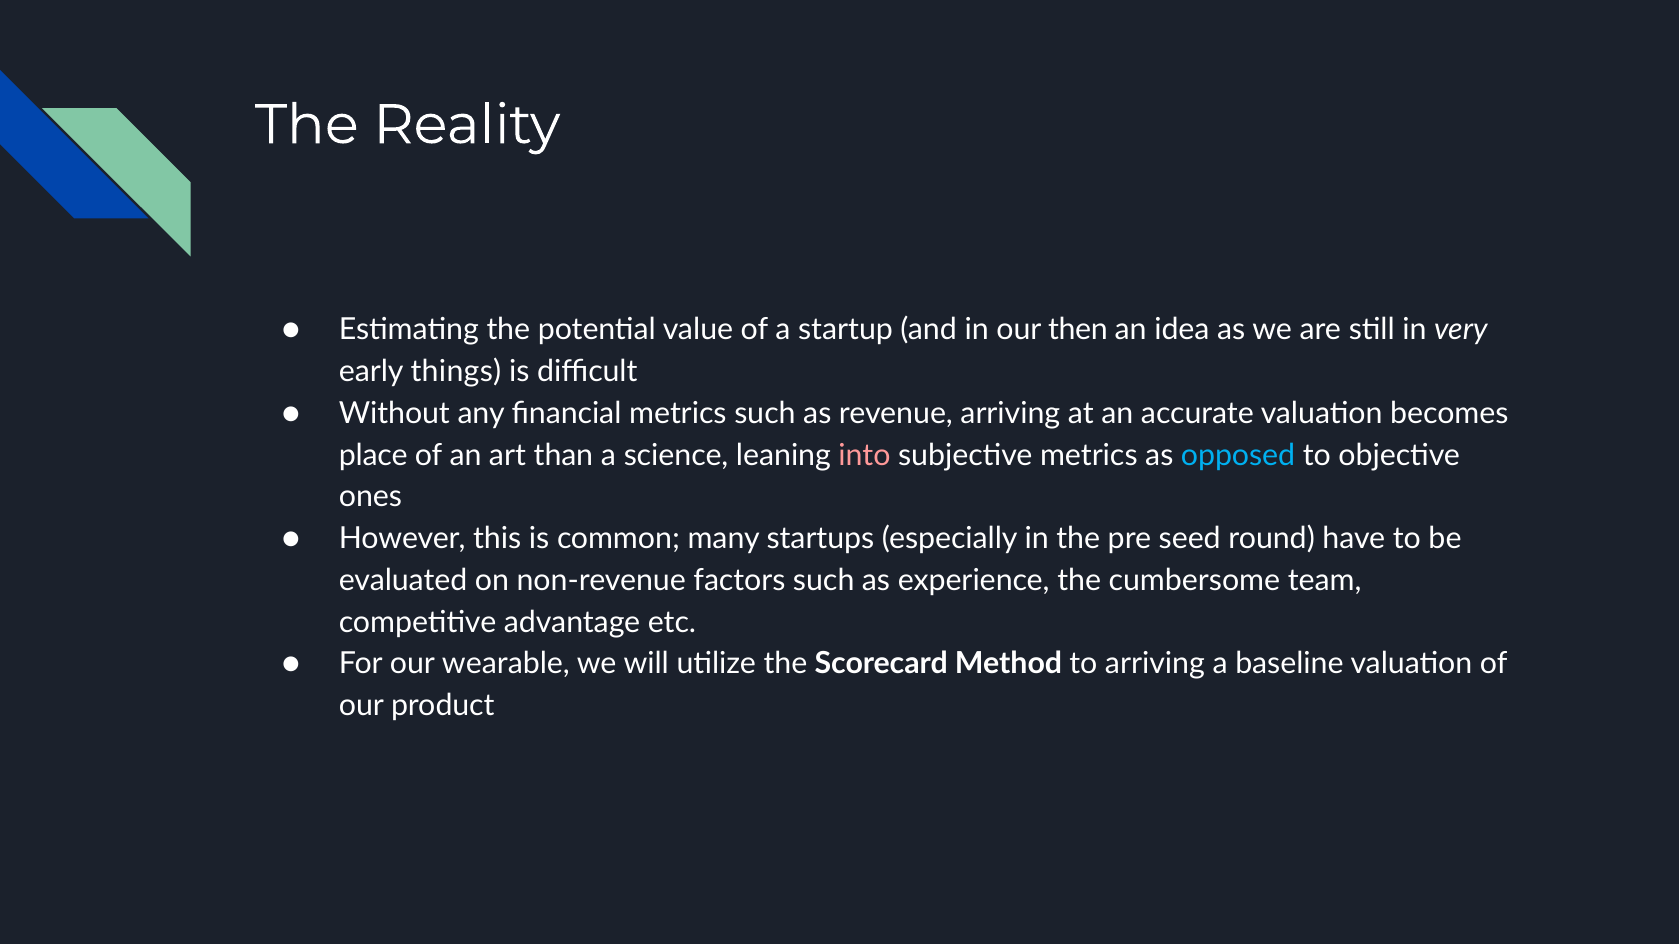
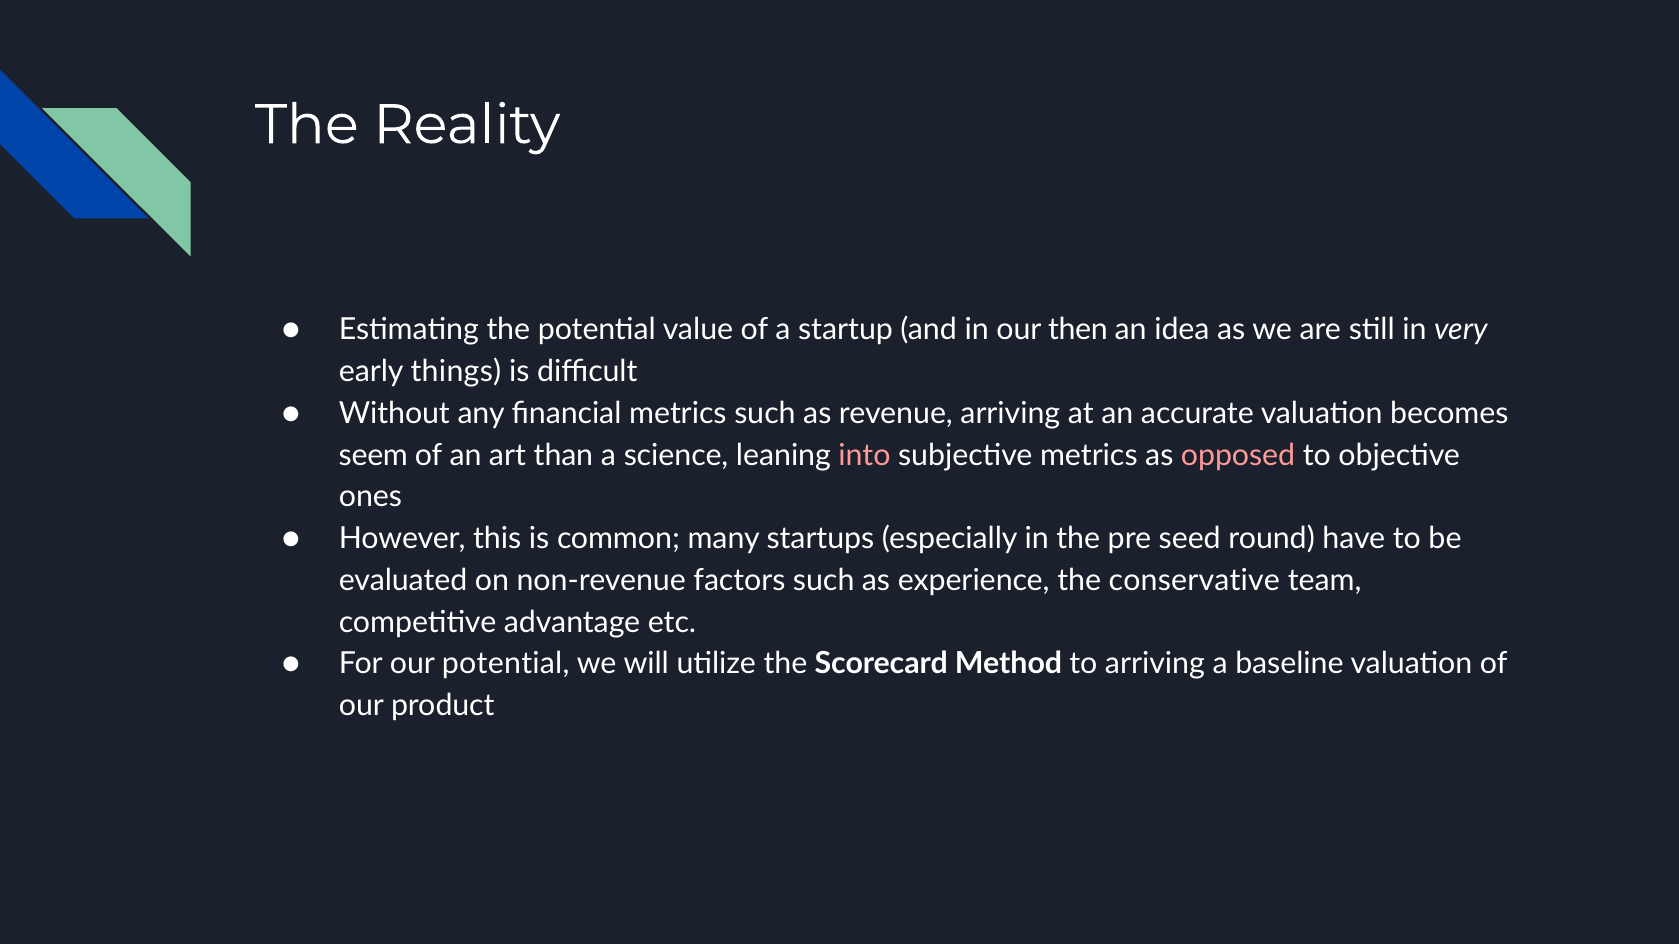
place: place -> seem
opposed colour: light blue -> pink
cumbersome: cumbersome -> conservative
our wearable: wearable -> potential
